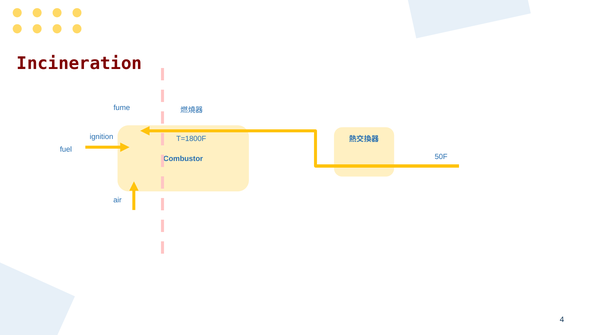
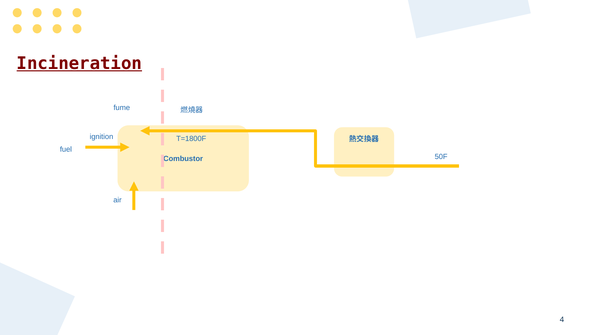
Incineration underline: none -> present
